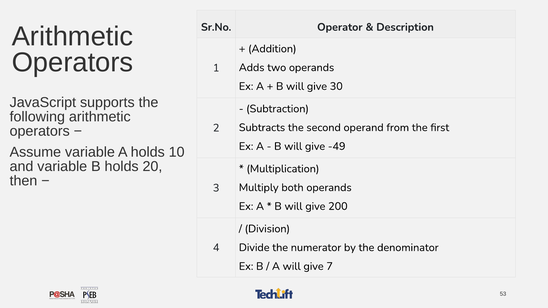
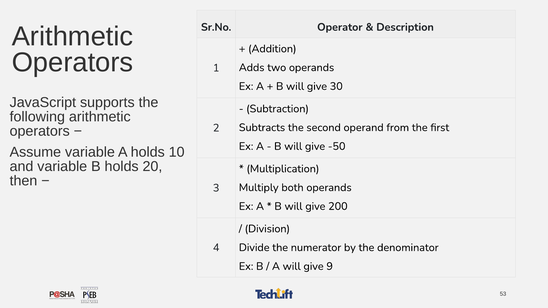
-49: -49 -> -50
7: 7 -> 9
